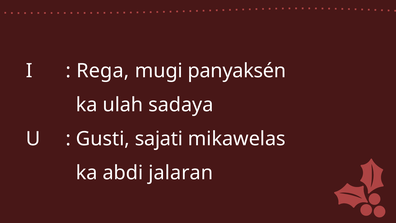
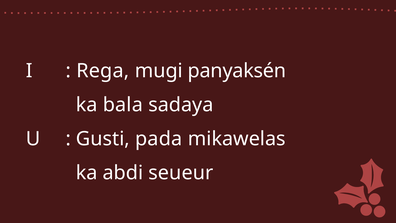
ulah: ulah -> bala
sajati: sajati -> pada
jalaran: jalaran -> seueur
